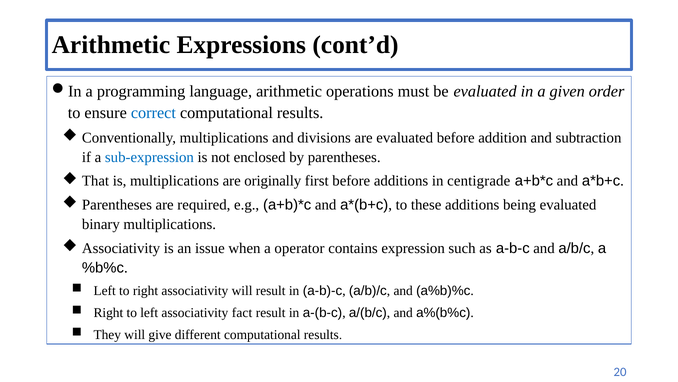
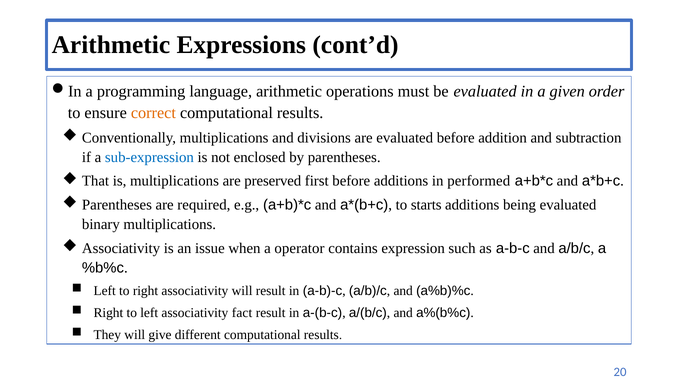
correct colour: blue -> orange
originally: originally -> preserved
centigrade: centigrade -> performed
these: these -> starts
